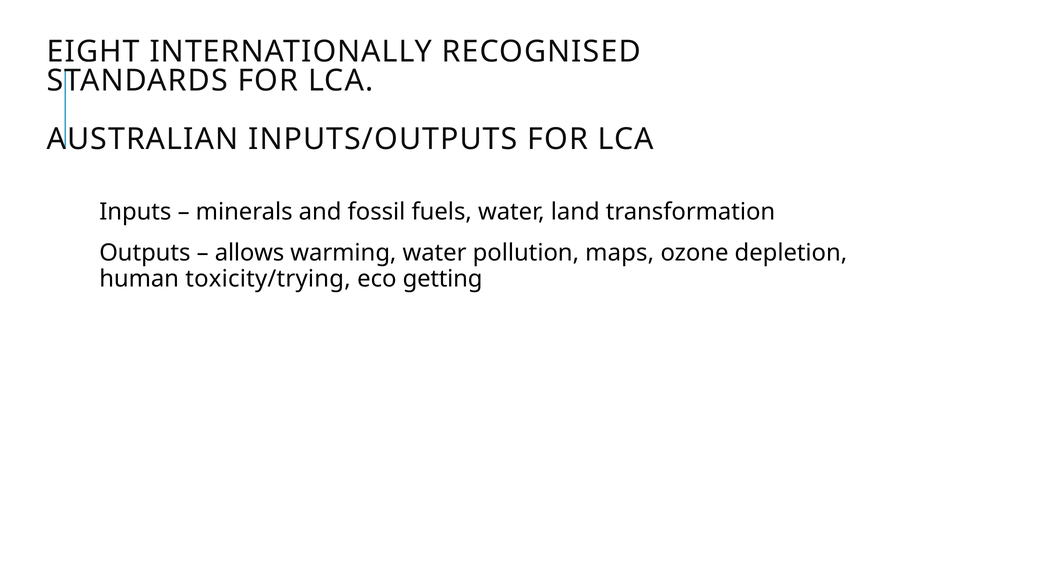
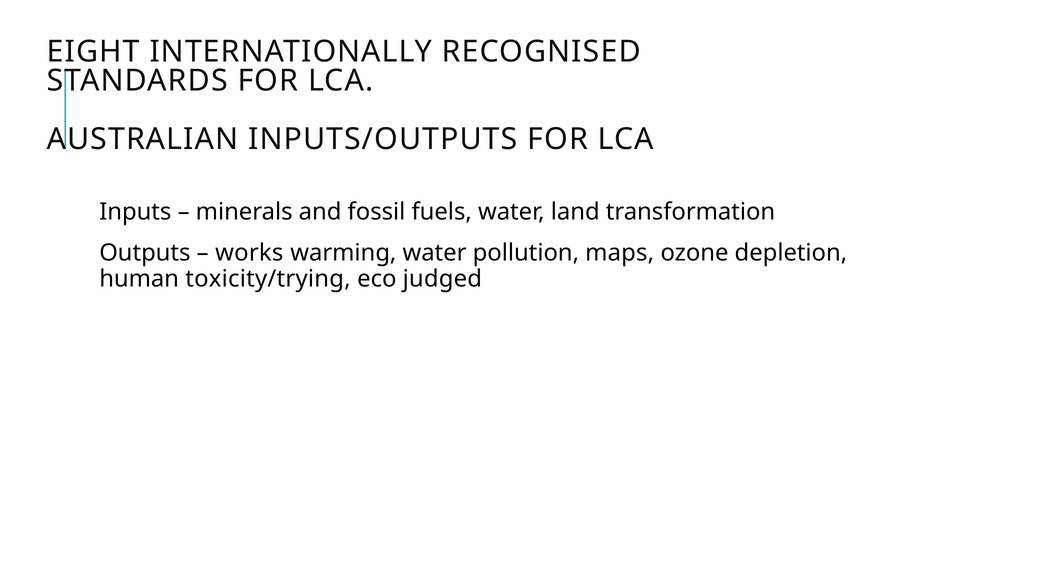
allows: allows -> works
getting: getting -> judged
